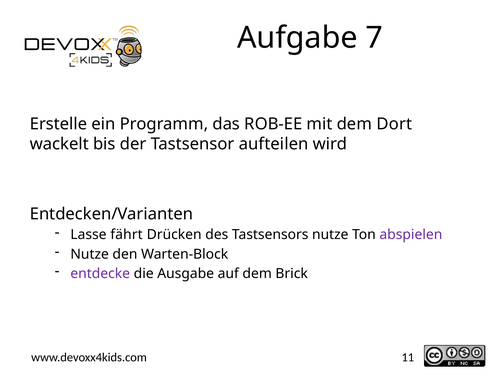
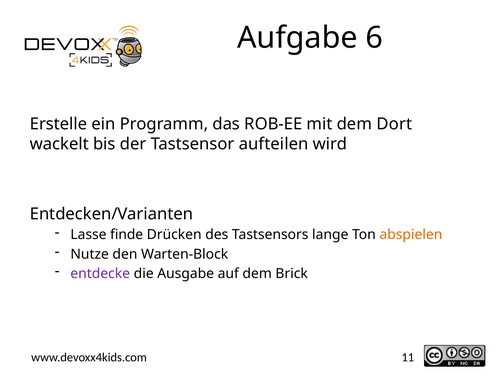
7: 7 -> 6
fährt: fährt -> finde
Tastsensors nutze: nutze -> lange
abspielen colour: purple -> orange
